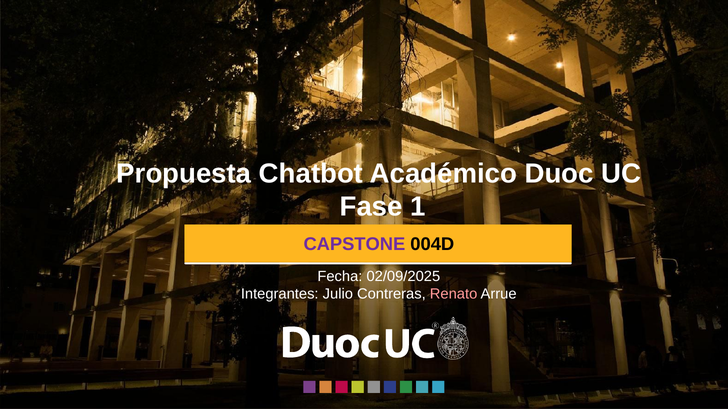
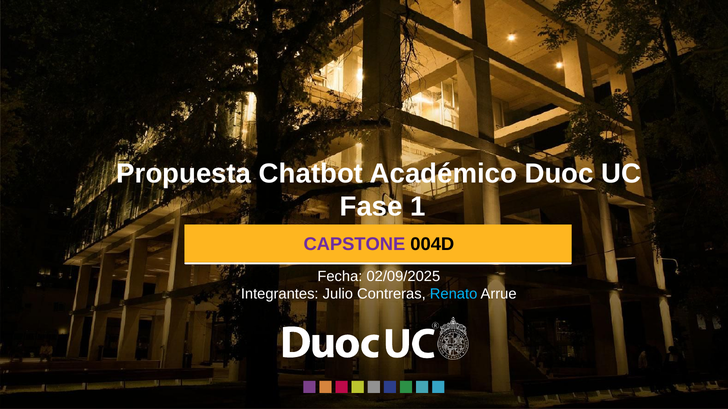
Renato colour: pink -> light blue
